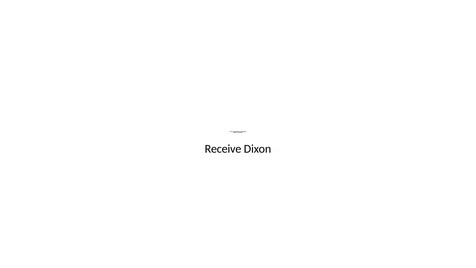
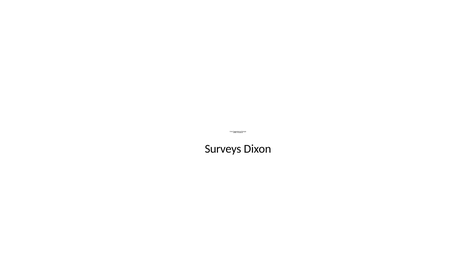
Receive: Receive -> Surveys
